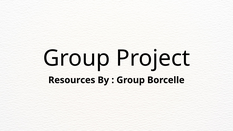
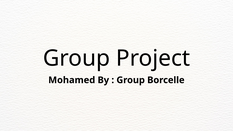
Resources: Resources -> Mohamed
